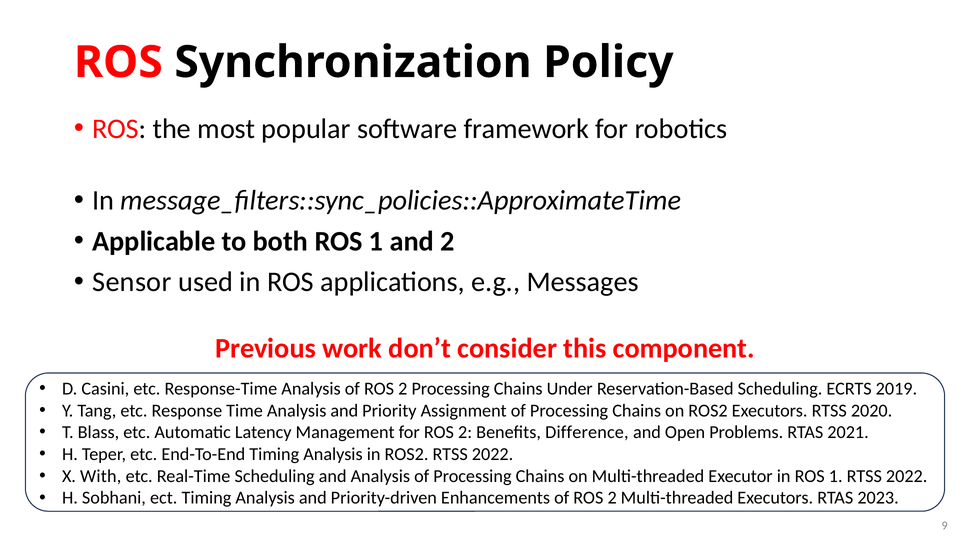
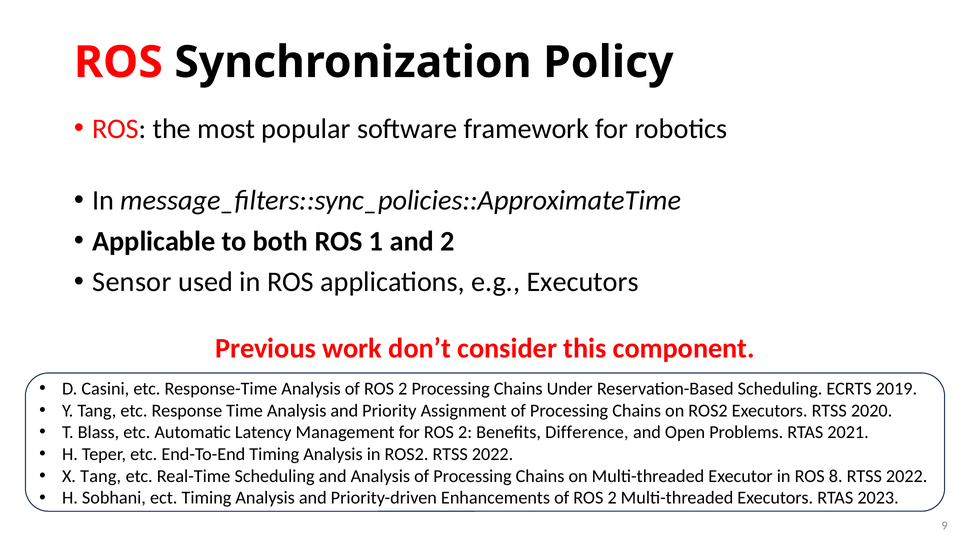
e.g Messages: Messages -> Executors
X With: With -> Tang
in ROS 1: 1 -> 8
